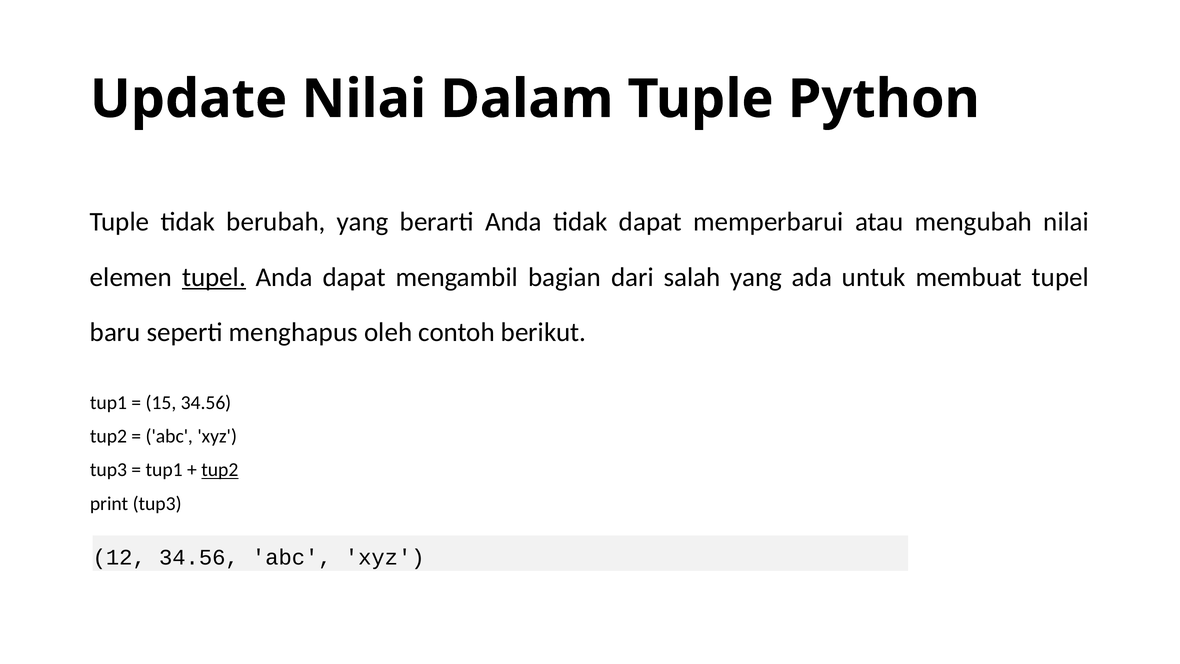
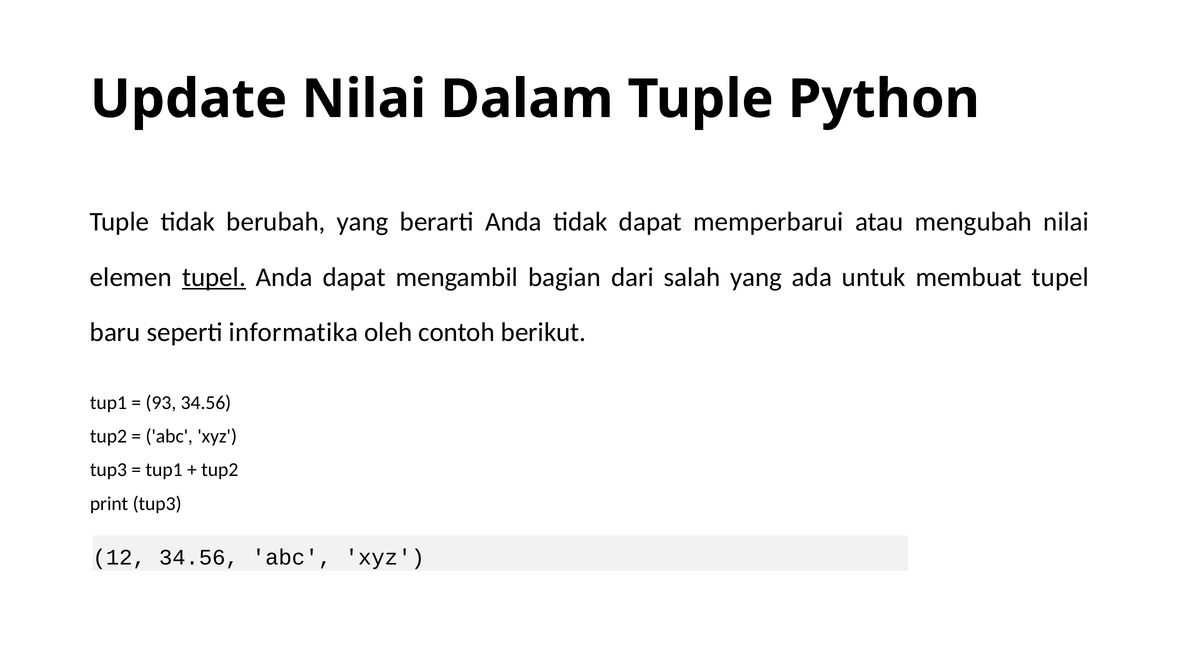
menghapus: menghapus -> informatika
15: 15 -> 93
tup2 at (220, 470) underline: present -> none
